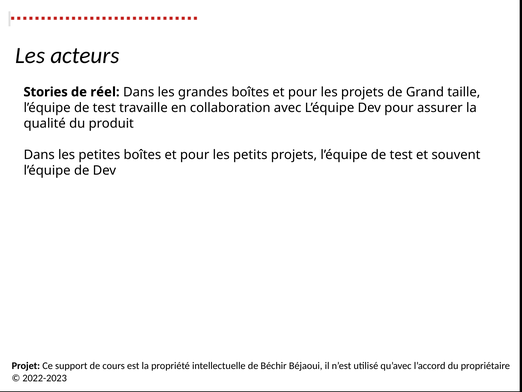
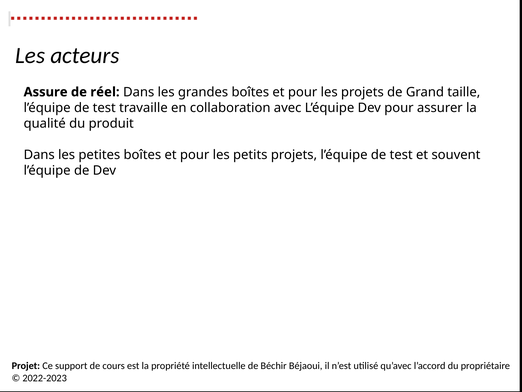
Stories: Stories -> Assure
